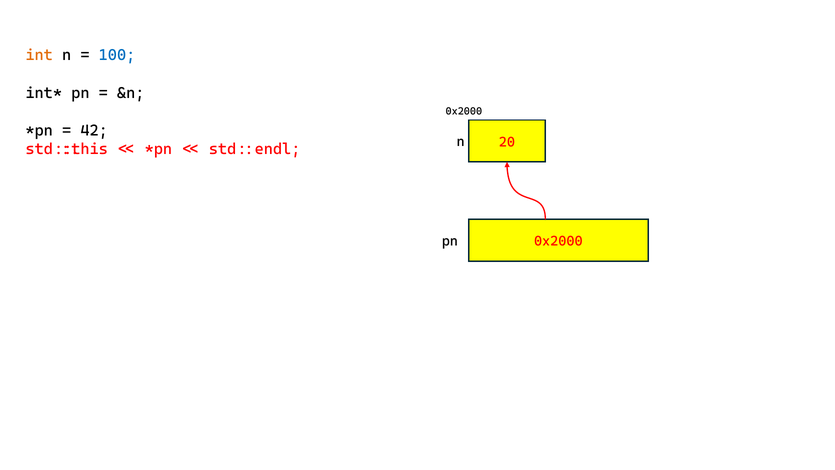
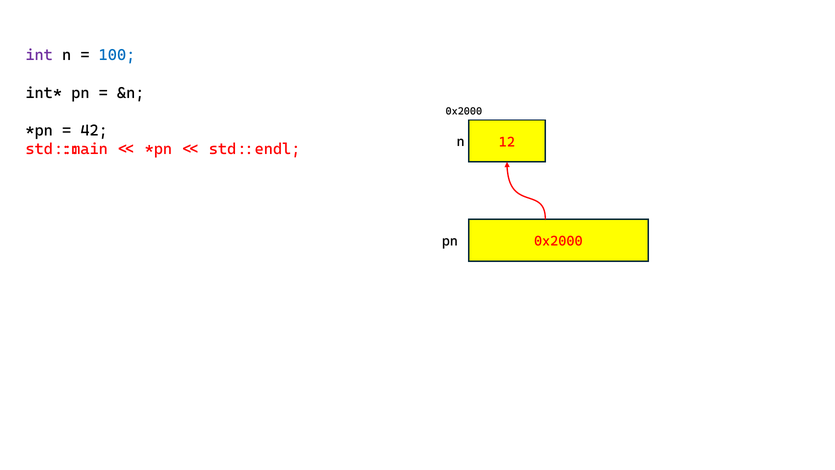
int colour: orange -> purple
std::this: std::this -> std::main
20: 20 -> 12
